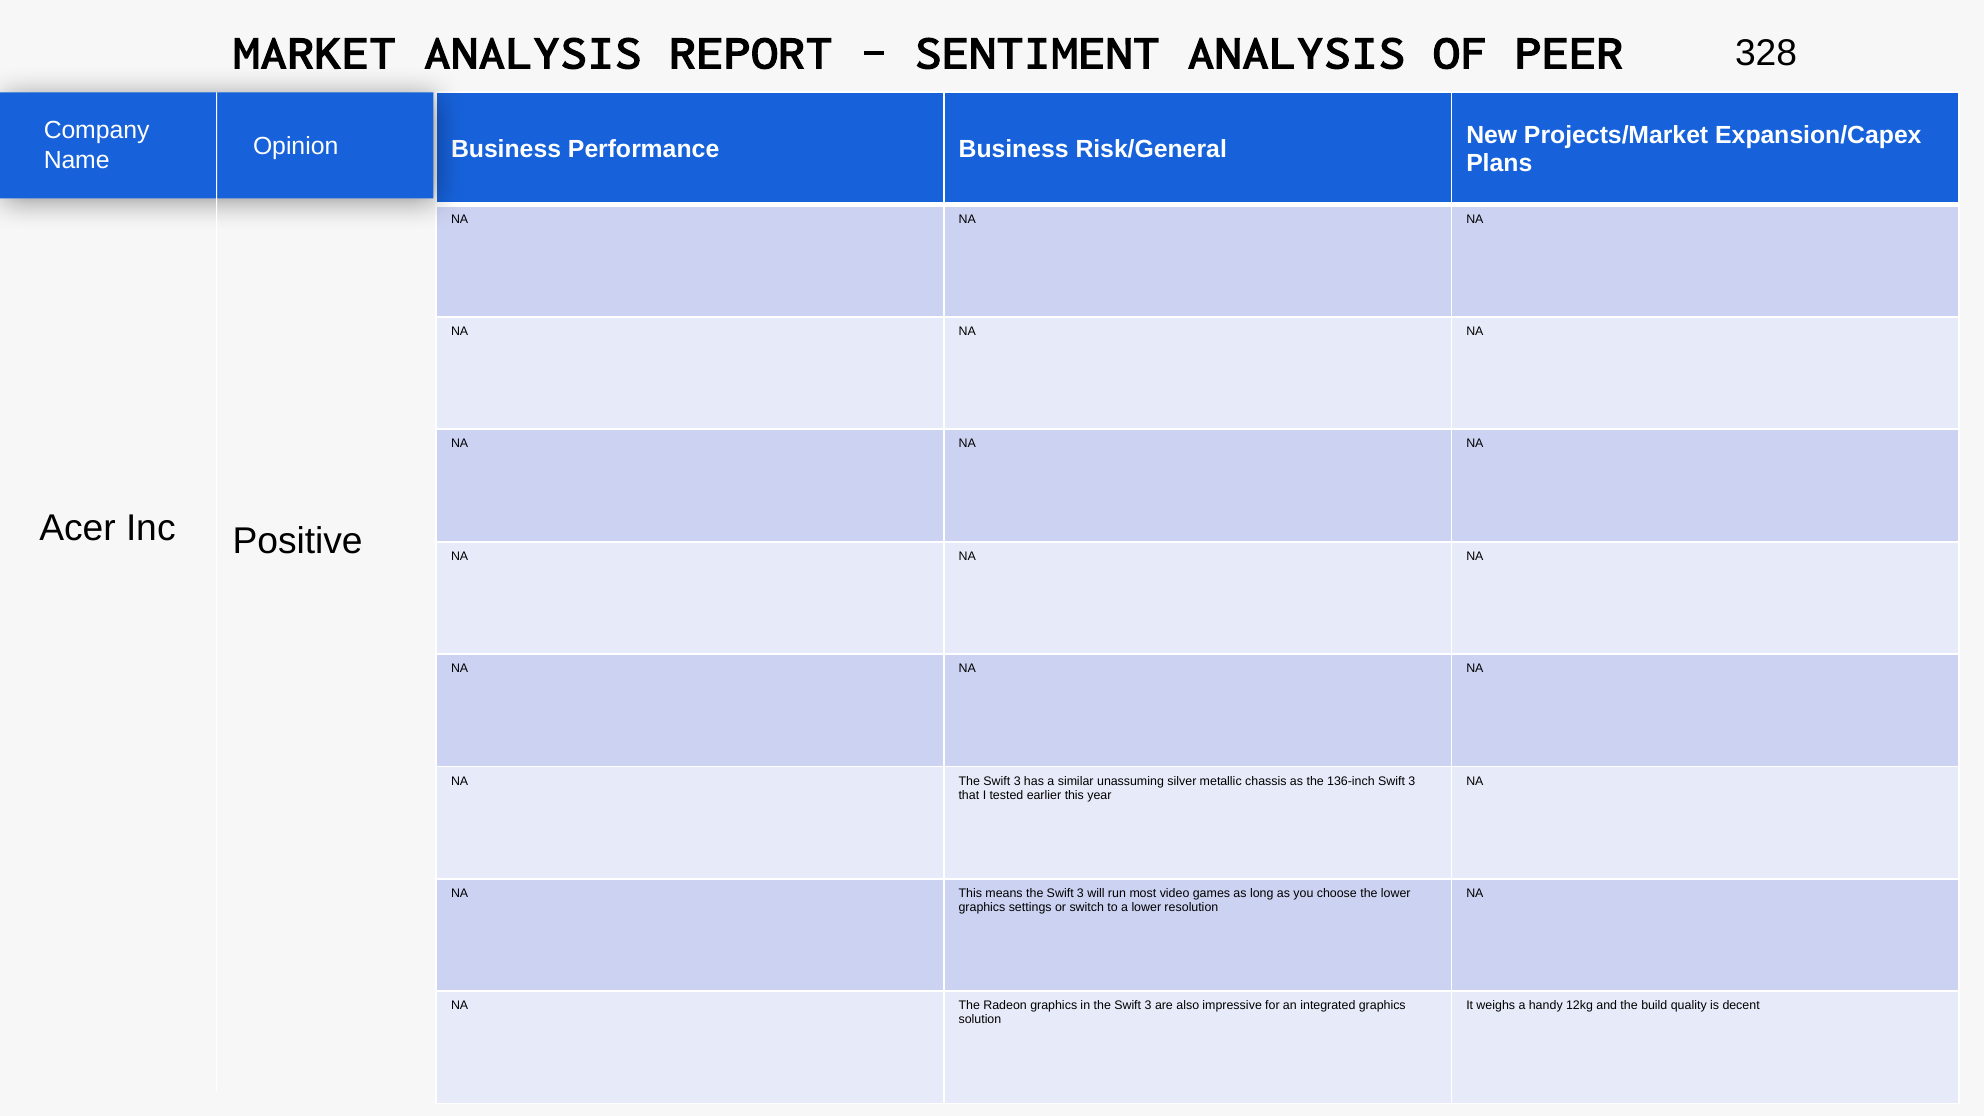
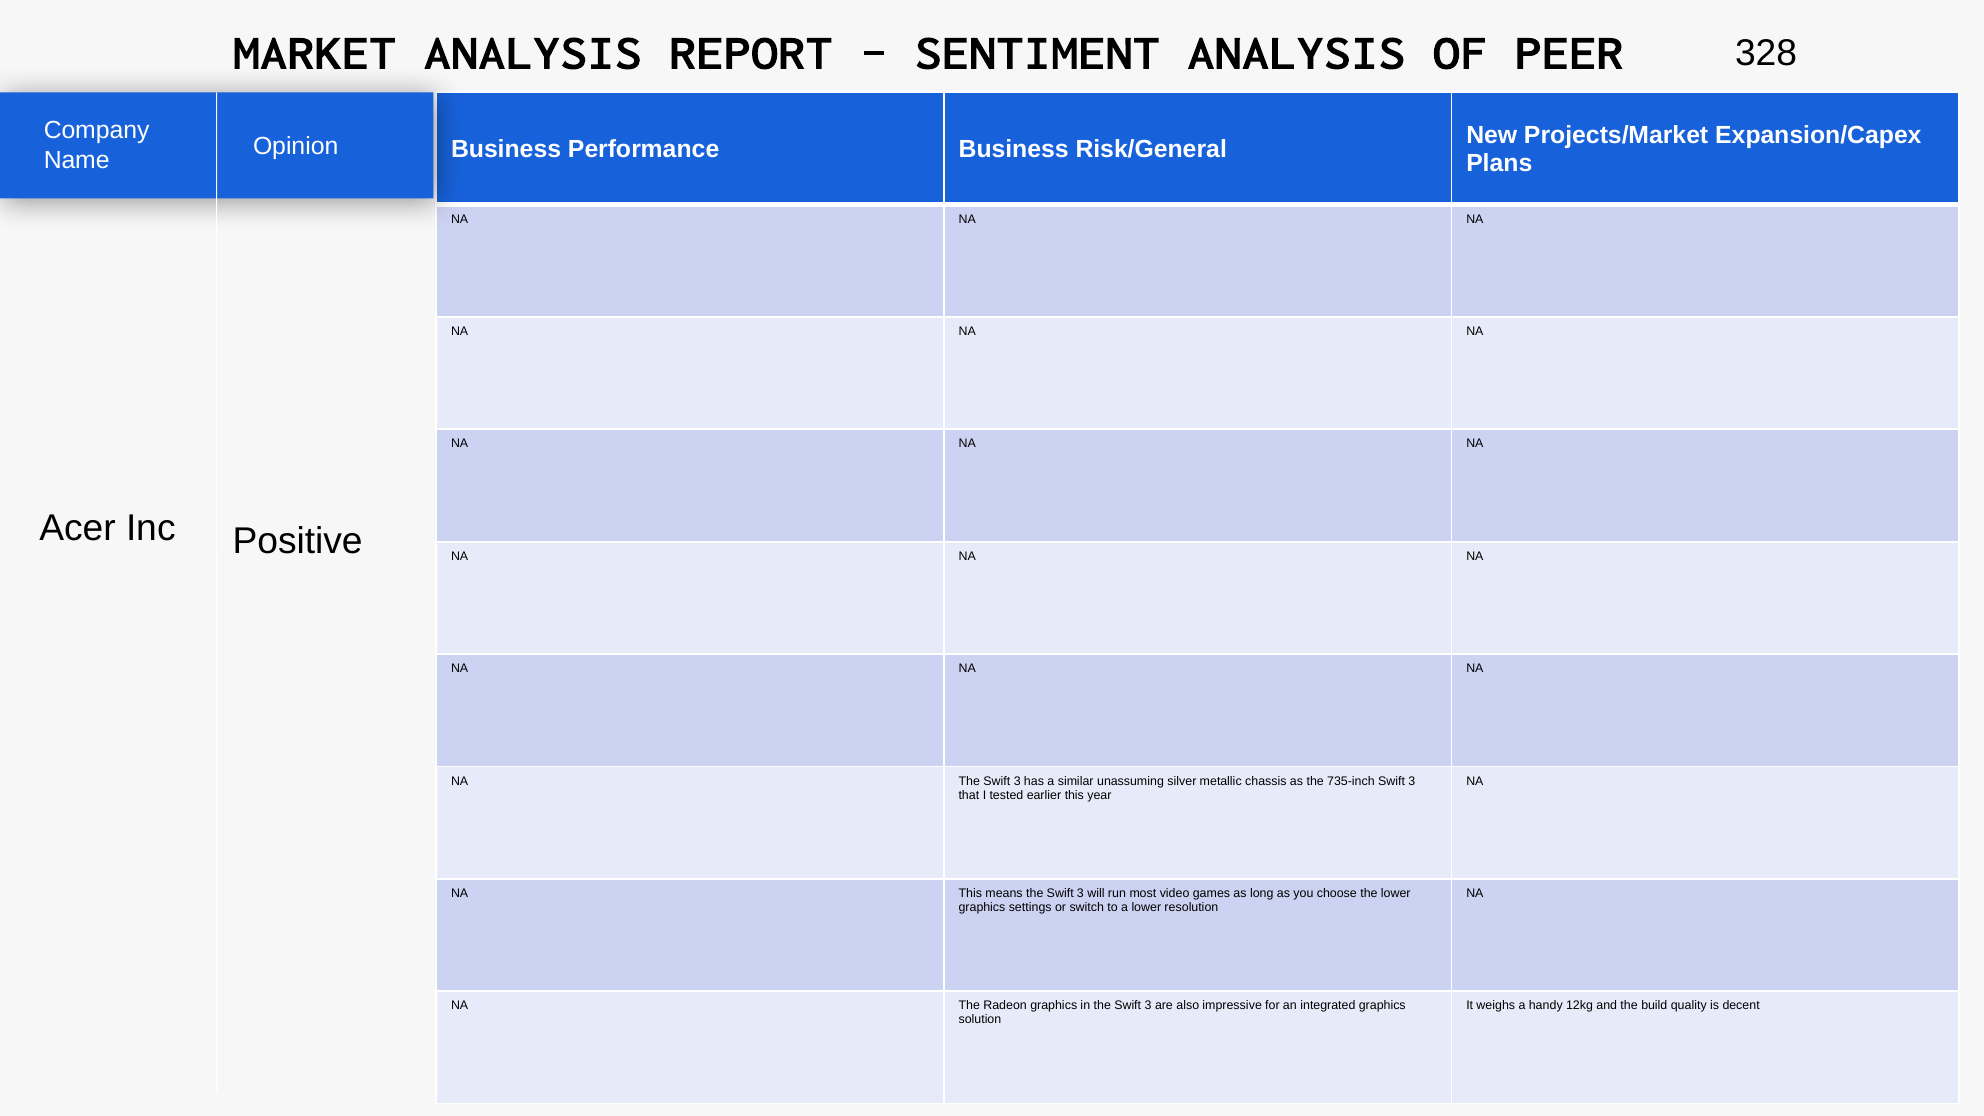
136-inch: 136-inch -> 735-inch
